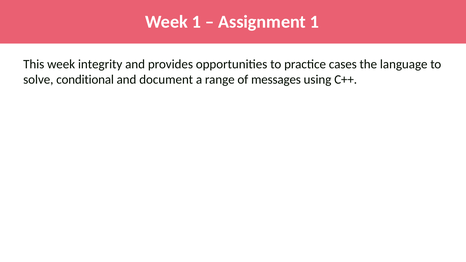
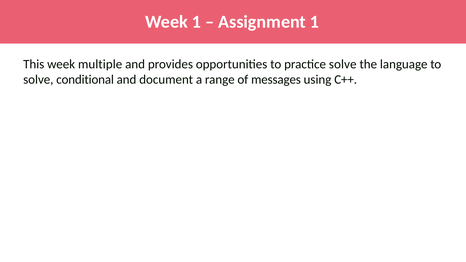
integrity: integrity -> multiple
practice cases: cases -> solve
